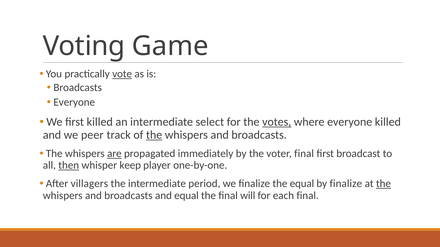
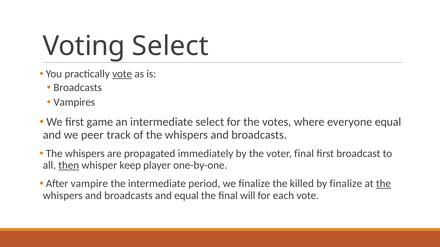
Voting Game: Game -> Select
Everyone at (74, 102): Everyone -> Vampires
first killed: killed -> game
votes underline: present -> none
everyone killed: killed -> equal
the at (154, 135) underline: present -> none
are underline: present -> none
villagers: villagers -> vampire
the equal: equal -> killed
each final: final -> vote
